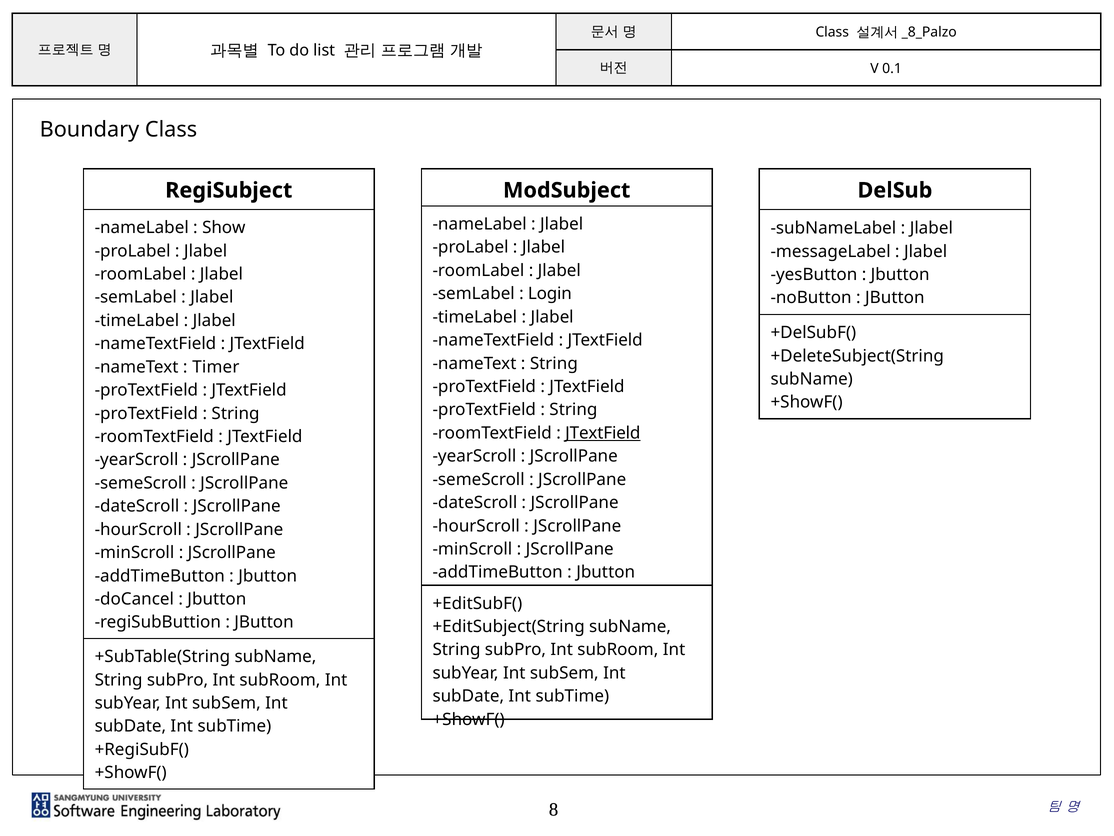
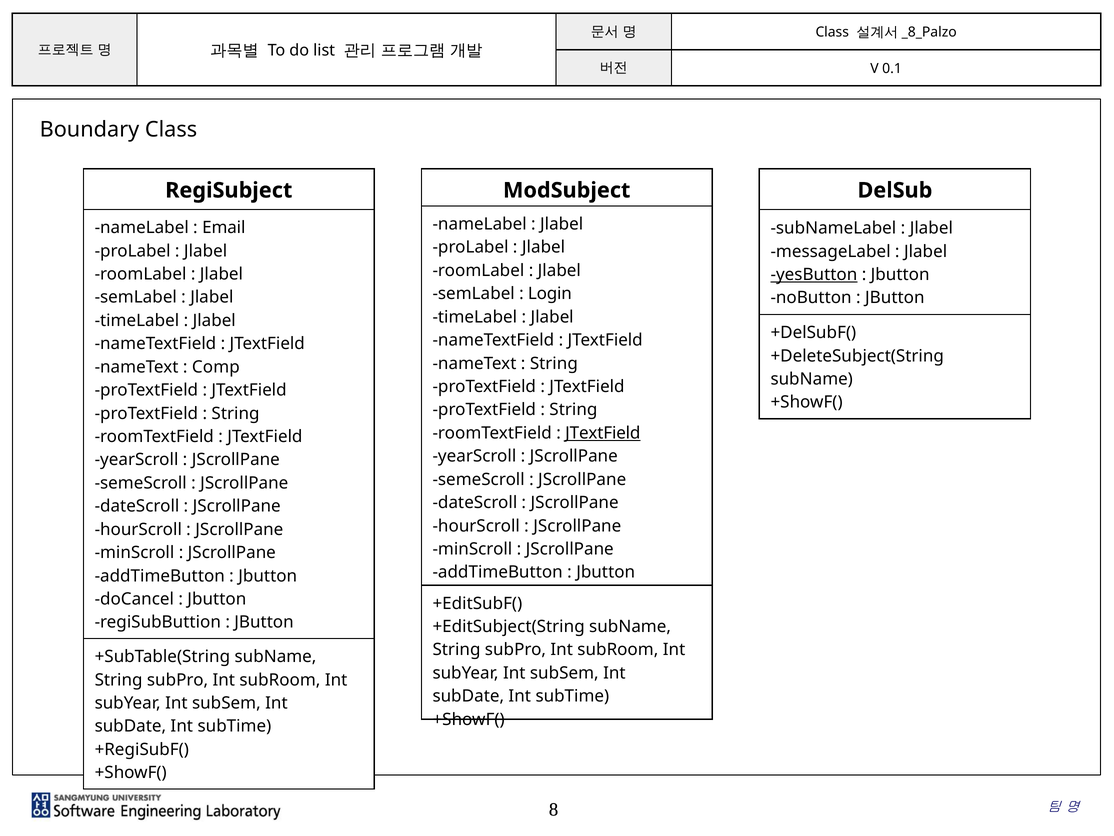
Show: Show -> Email
yesButton underline: none -> present
Timer: Timer -> Comp
